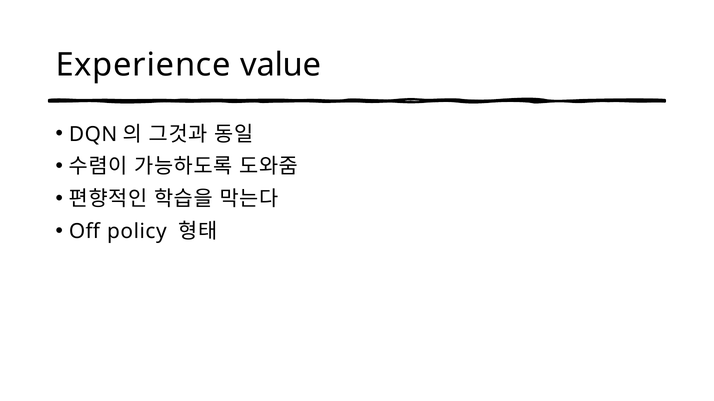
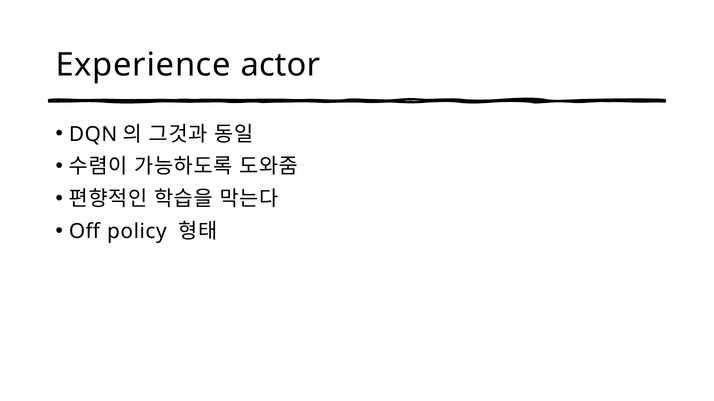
value: value -> actor
